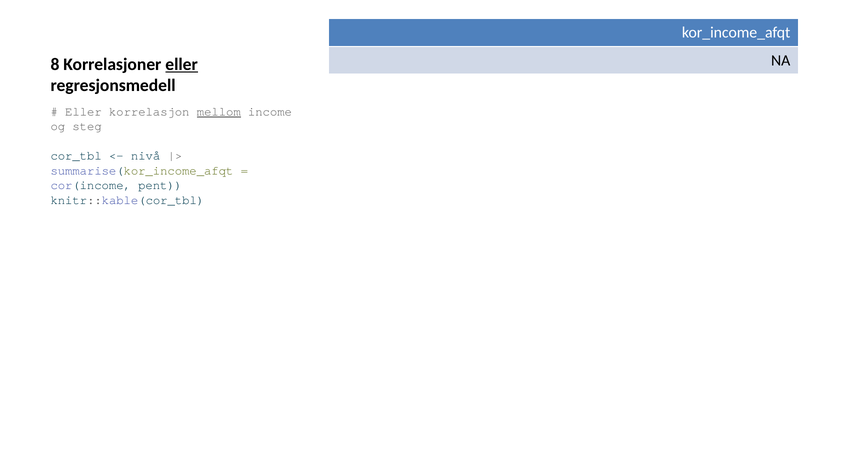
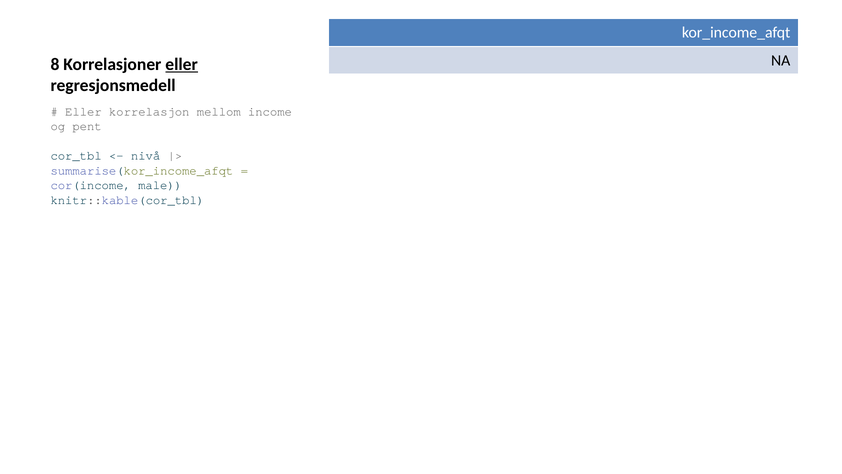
mellom underline: present -> none
steg: steg -> pent
pent: pent -> male
